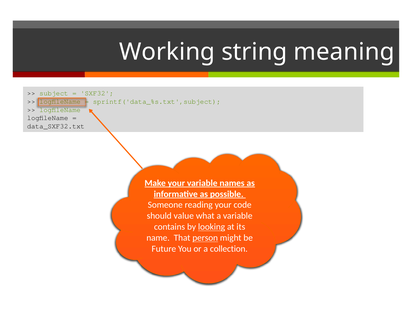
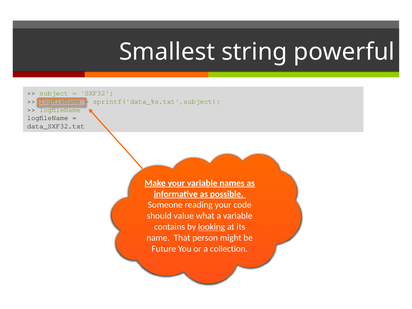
Working: Working -> Smallest
meaning: meaning -> powerful
person underline: present -> none
